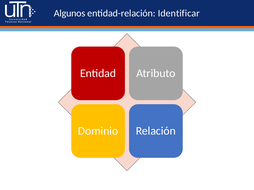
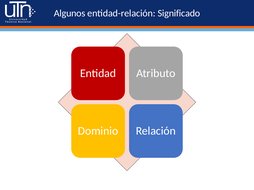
Identificar: Identificar -> Significado
